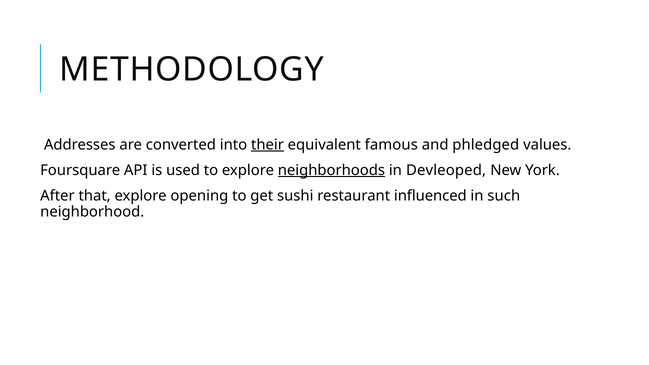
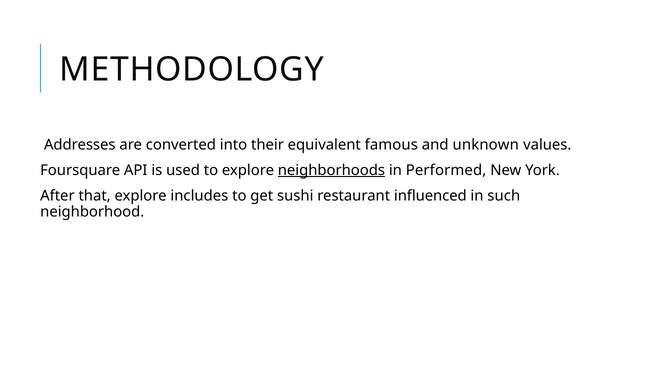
their underline: present -> none
phledged: phledged -> unknown
Devleoped: Devleoped -> Performed
opening: opening -> includes
